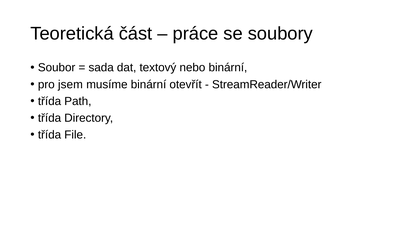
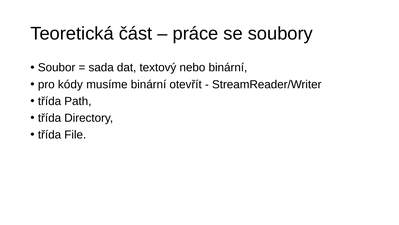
jsem: jsem -> kódy
